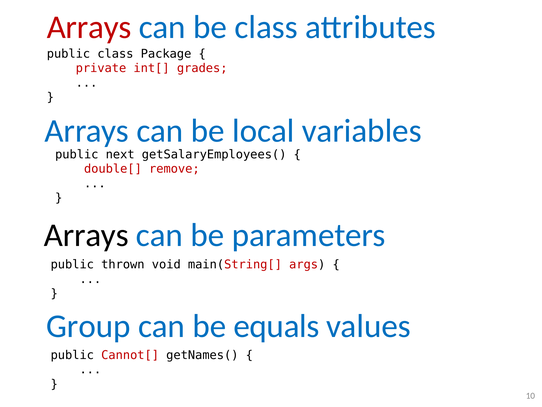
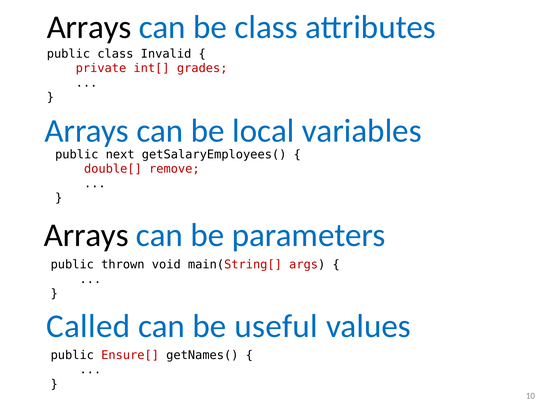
Arrays at (89, 27) colour: red -> black
Package: Package -> Invalid
Group: Group -> Called
equals: equals -> useful
Cannot[: Cannot[ -> Ensure[
